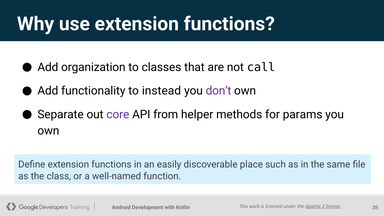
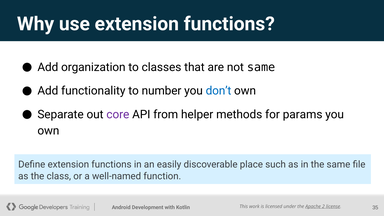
not call: call -> same
instead: instead -> number
don’t colour: purple -> blue
